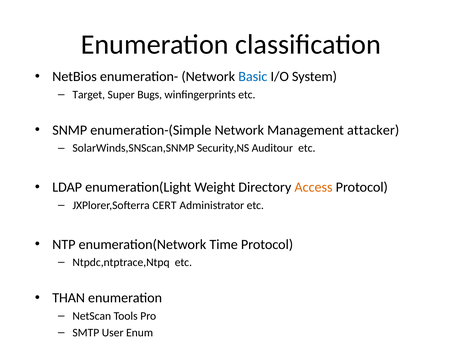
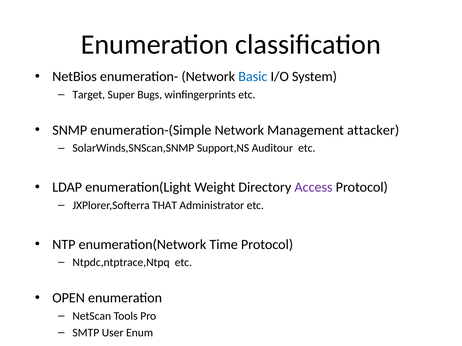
Security,NS: Security,NS -> Support,NS
Access colour: orange -> purple
CERT: CERT -> THAT
THAN: THAN -> OPEN
